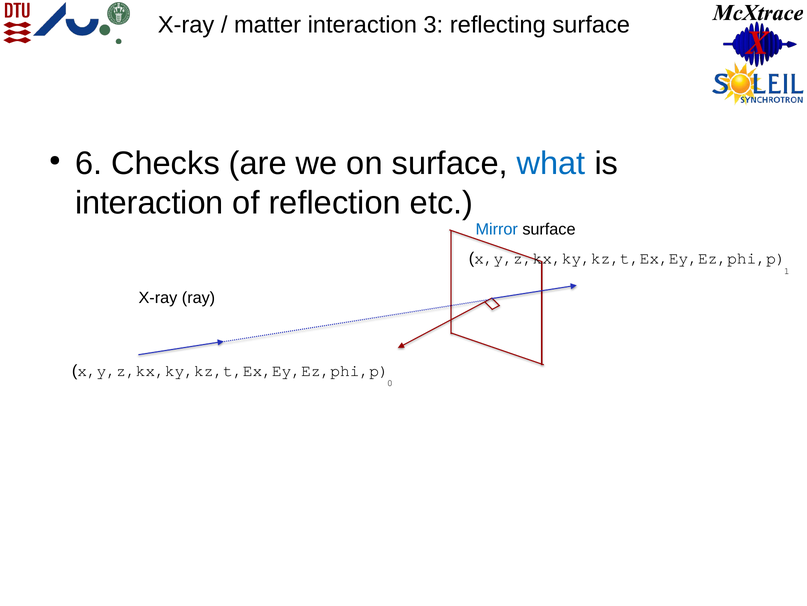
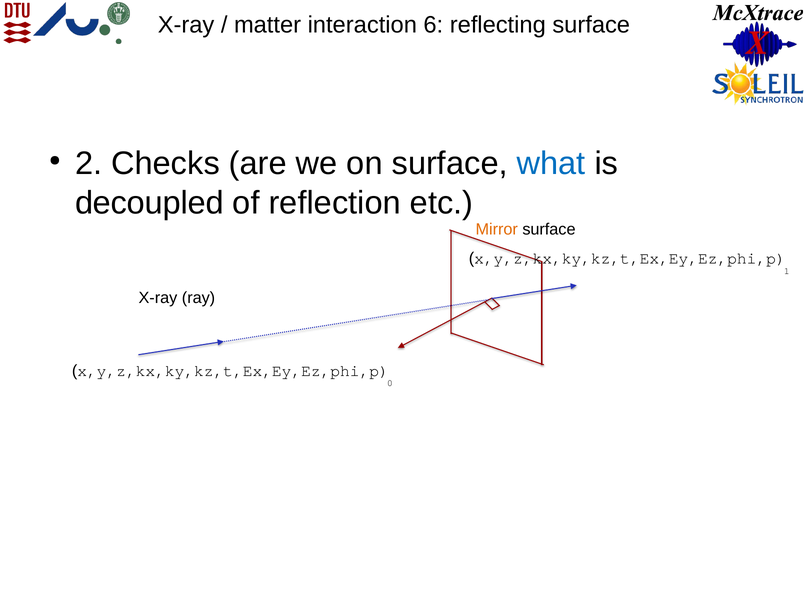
3: 3 -> 6
6: 6 -> 2
interaction at (149, 203): interaction -> decoupled
Mirror colour: blue -> orange
